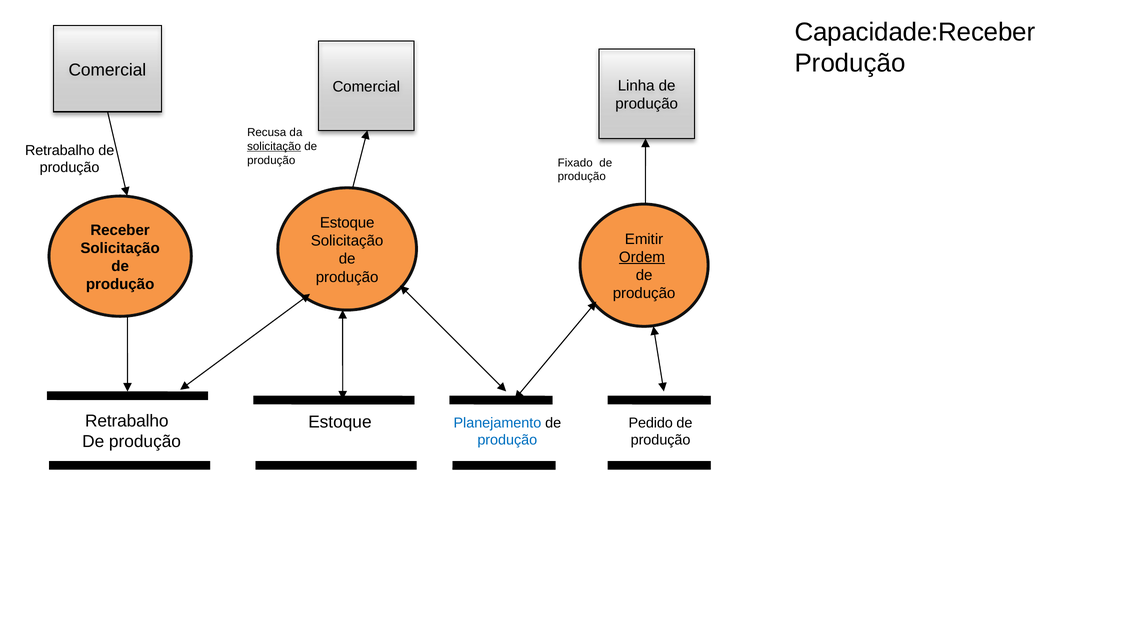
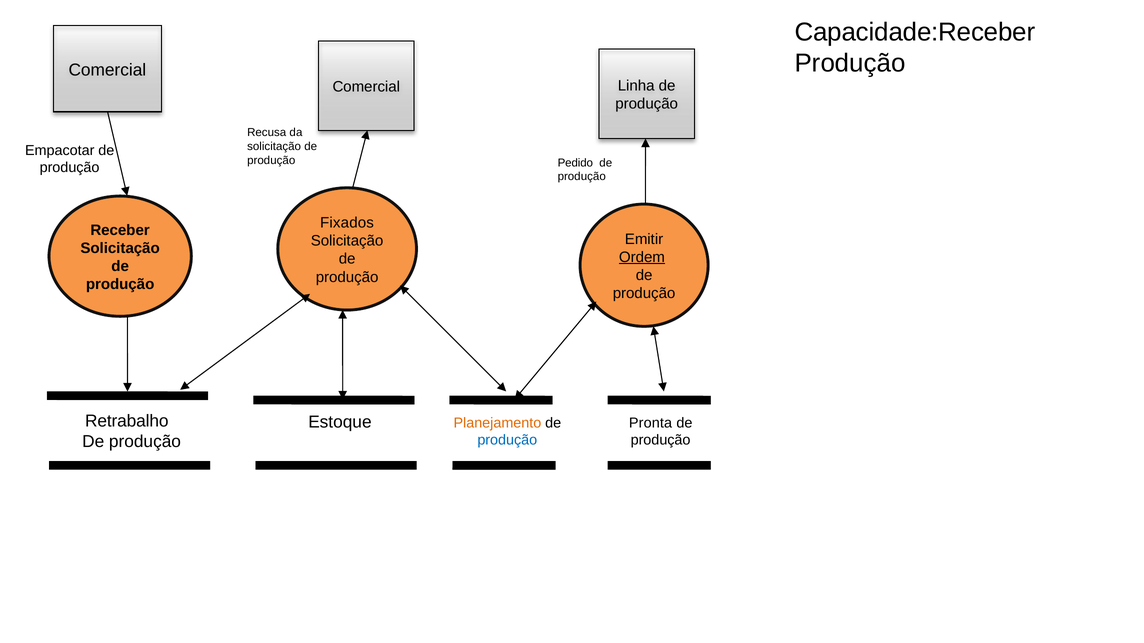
solicitação at (274, 147) underline: present -> none
Retrabalho at (60, 150): Retrabalho -> Empacotar
Fixado: Fixado -> Pedido
Estoque at (347, 223): Estoque -> Fixados
Planejamento colour: blue -> orange
Pedido: Pedido -> Pronta
